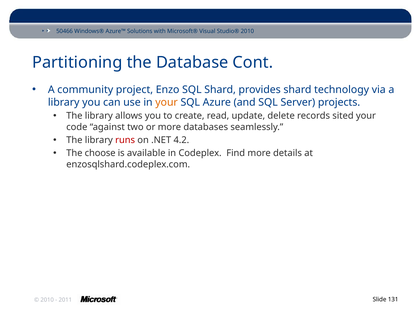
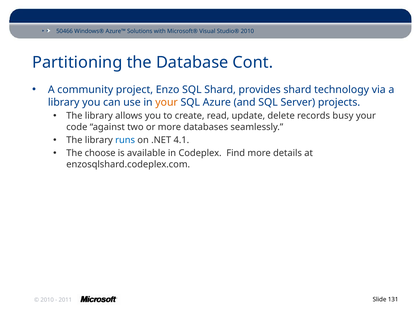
sited: sited -> busy
runs colour: red -> blue
4.2: 4.2 -> 4.1
